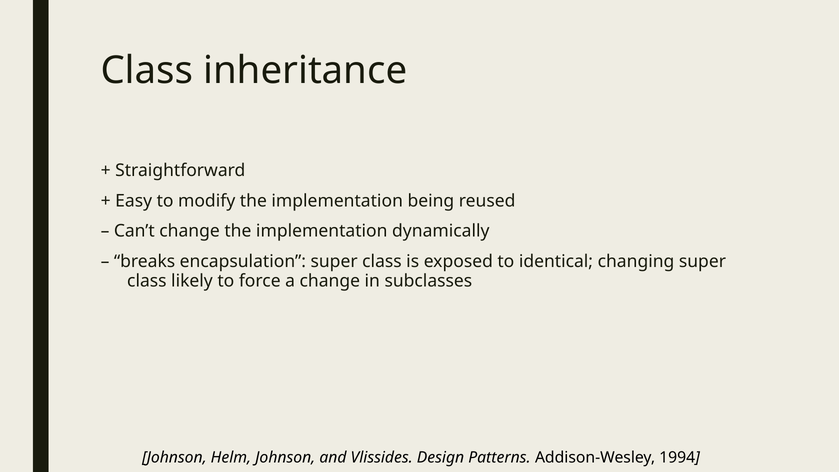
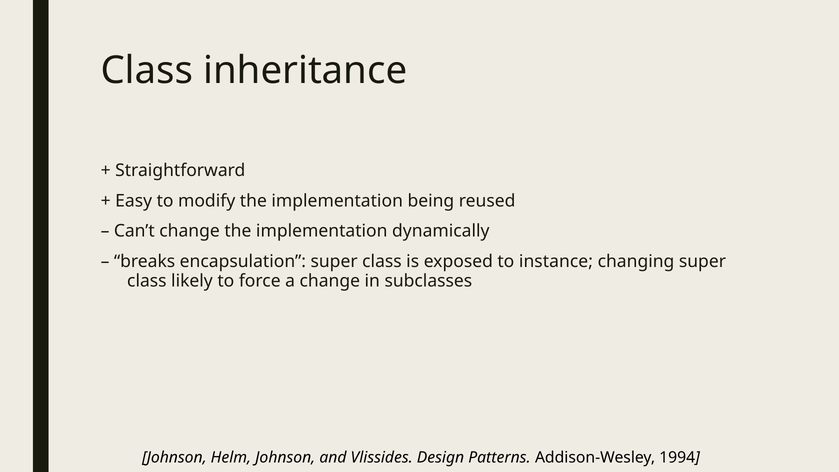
identical: identical -> instance
